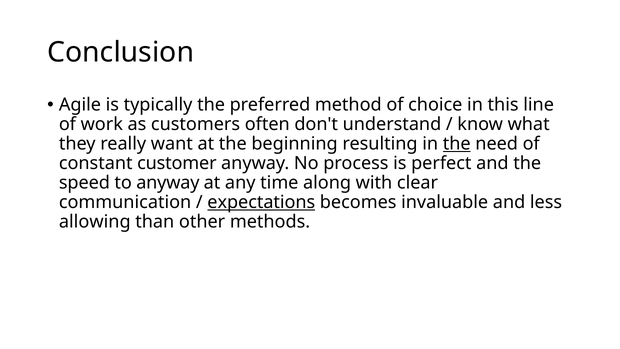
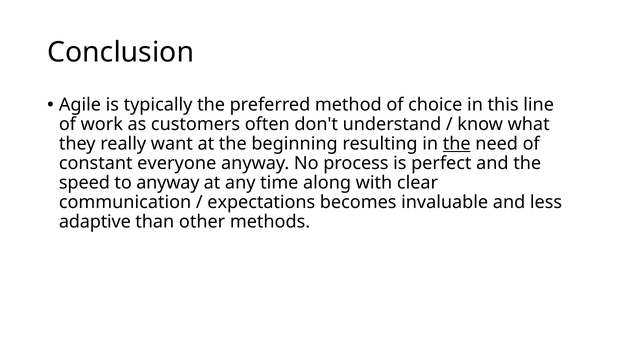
customer: customer -> everyone
expectations underline: present -> none
allowing: allowing -> adaptive
